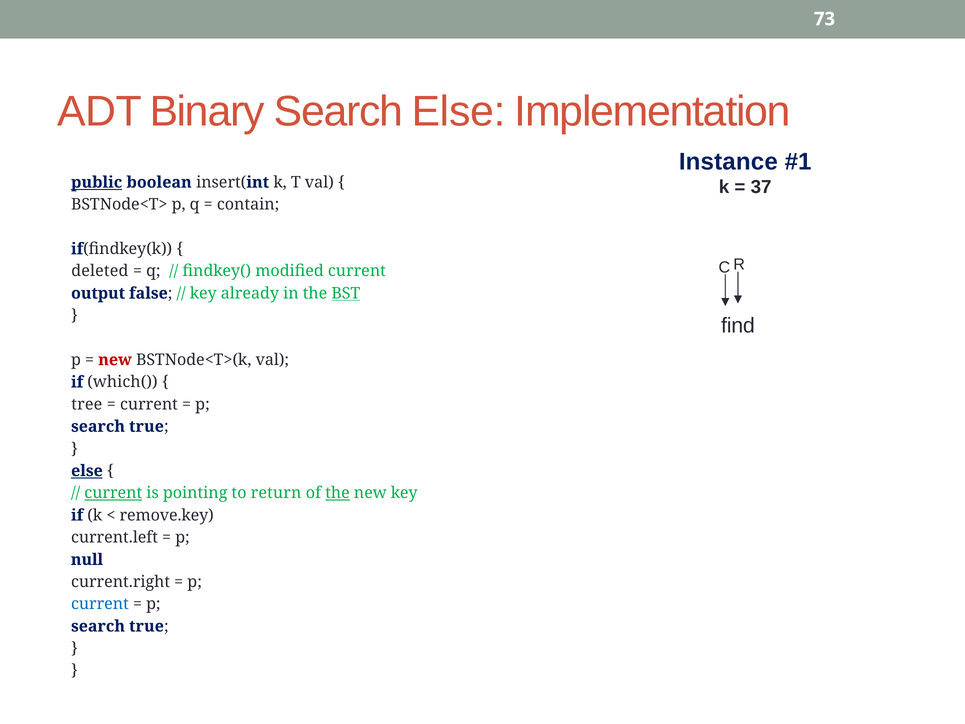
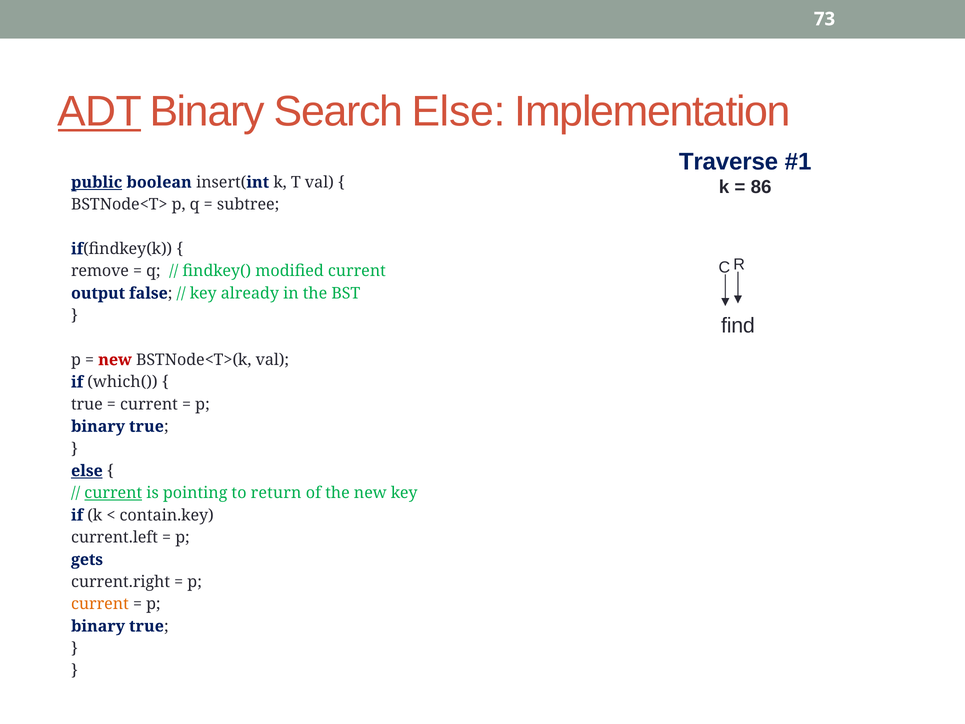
ADT underline: none -> present
Instance: Instance -> Traverse
37: 37 -> 86
contain: contain -> subtree
deleted: deleted -> remove
BST underline: present -> none
tree at (87, 404): tree -> true
search at (98, 426): search -> binary
the at (338, 493) underline: present -> none
remove.key: remove.key -> contain.key
null: null -> gets
current at (100, 604) colour: blue -> orange
search at (98, 626): search -> binary
